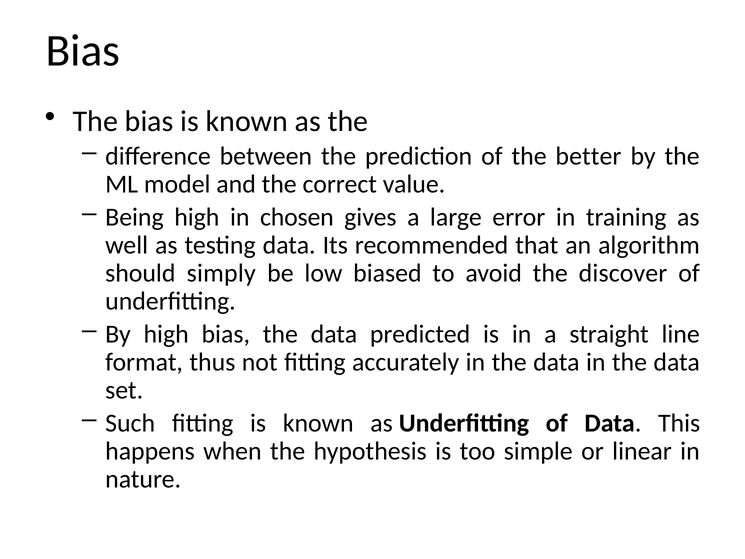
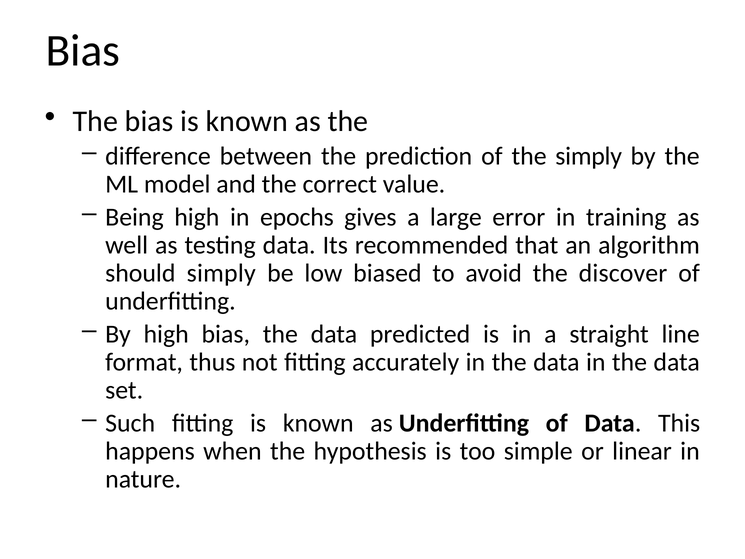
the better: better -> simply
chosen: chosen -> epochs
